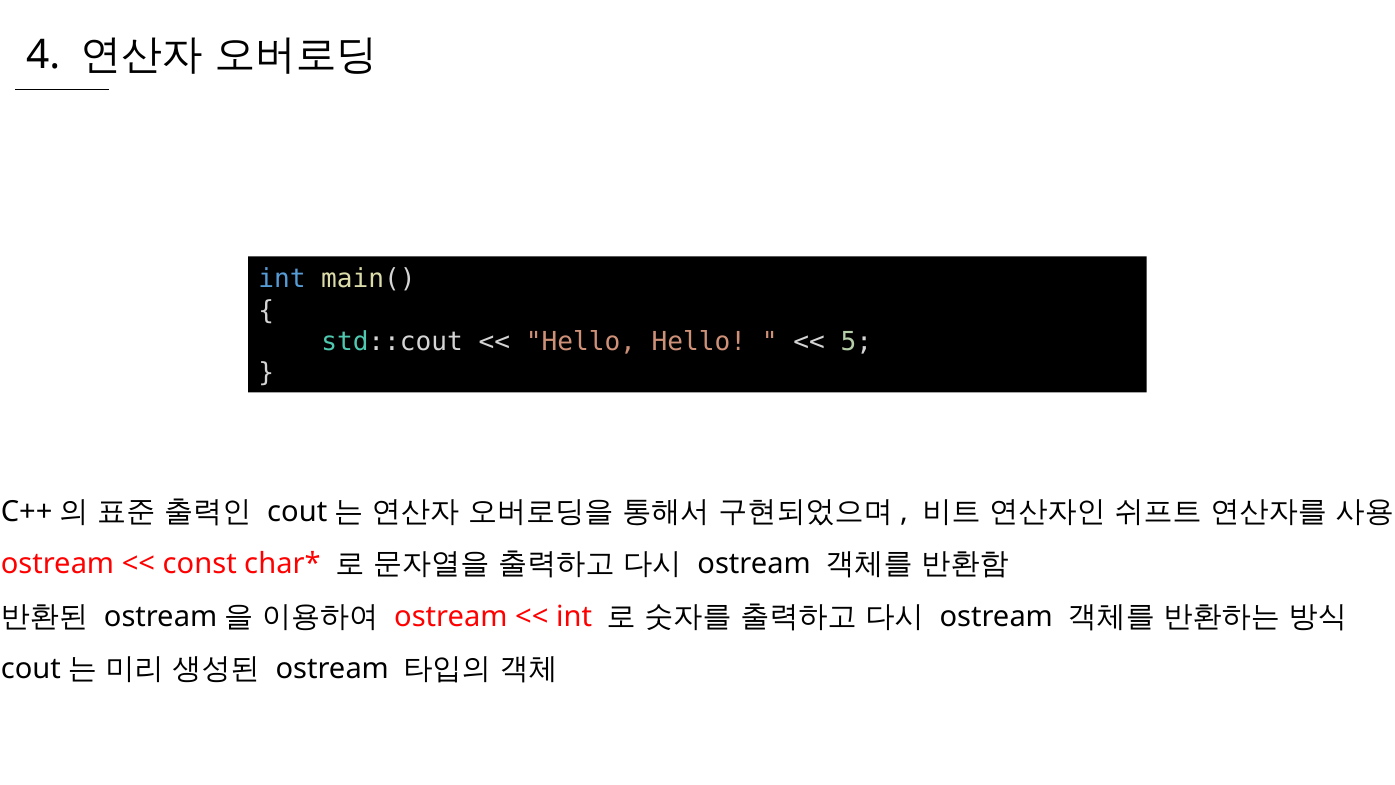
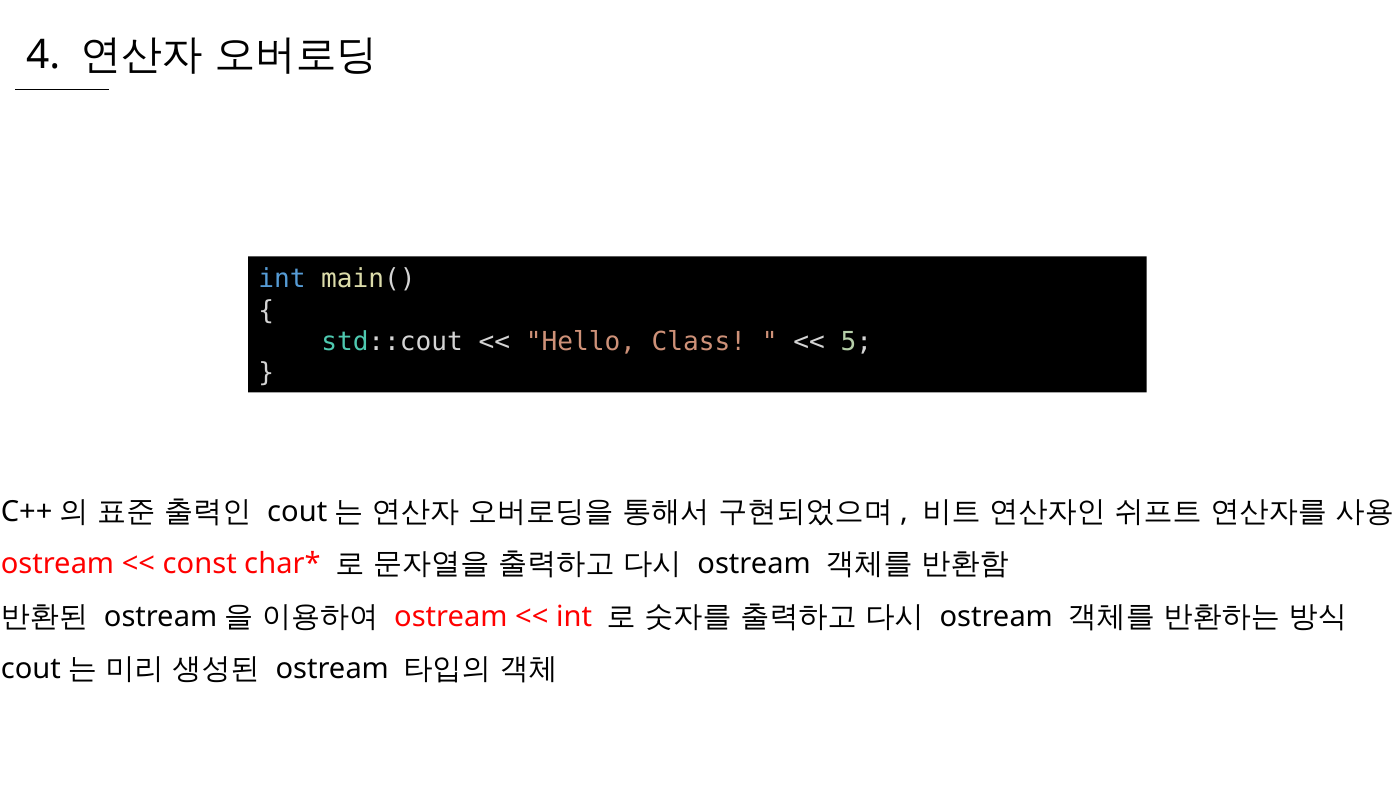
Hello Hello: Hello -> Class
